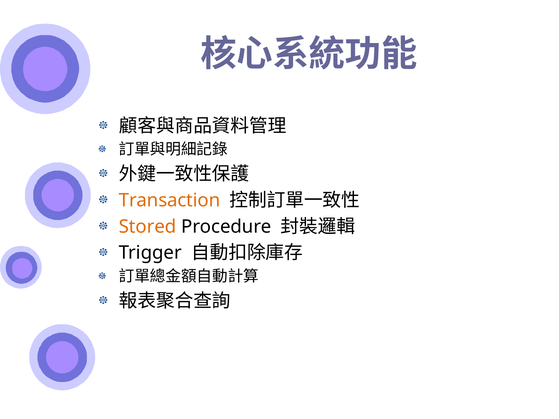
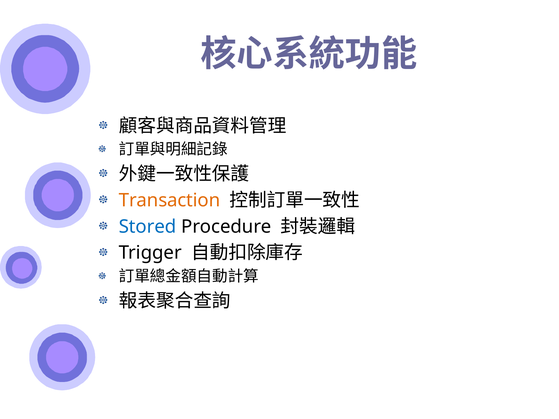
Stored colour: orange -> blue
